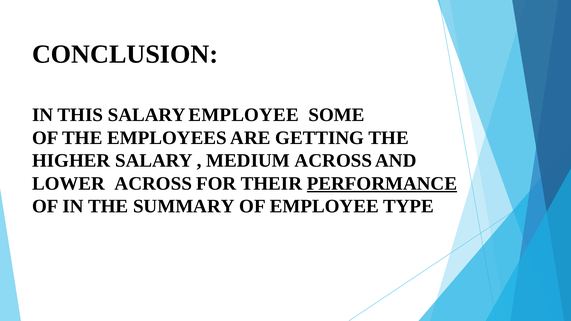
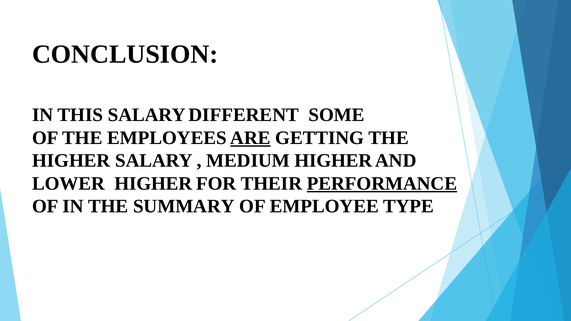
SALARY EMPLOYEE: EMPLOYEE -> DIFFERENT
ARE underline: none -> present
MEDIUM ACROSS: ACROSS -> HIGHER
LOWER ACROSS: ACROSS -> HIGHER
